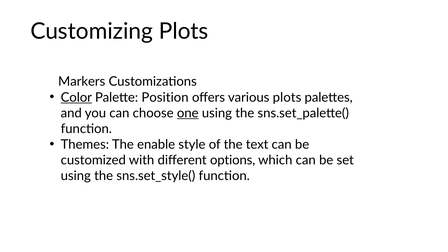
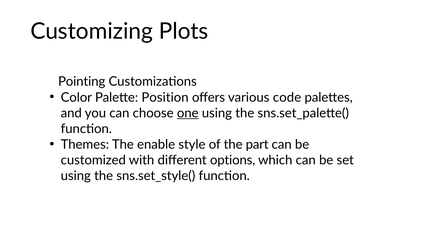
Markers: Markers -> Pointing
Color underline: present -> none
various plots: plots -> code
text: text -> part
